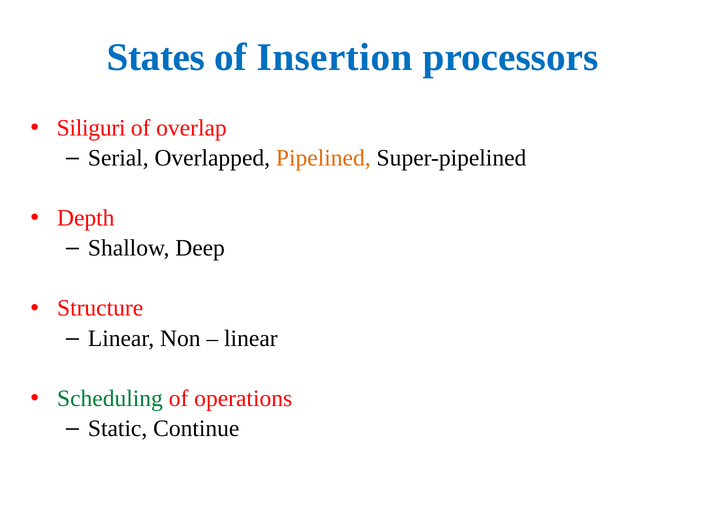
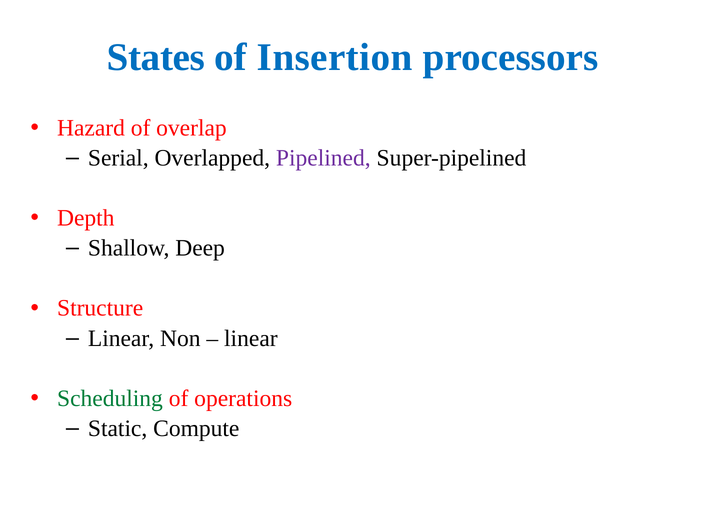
Siliguri: Siliguri -> Hazard
Pipelined colour: orange -> purple
Continue: Continue -> Compute
